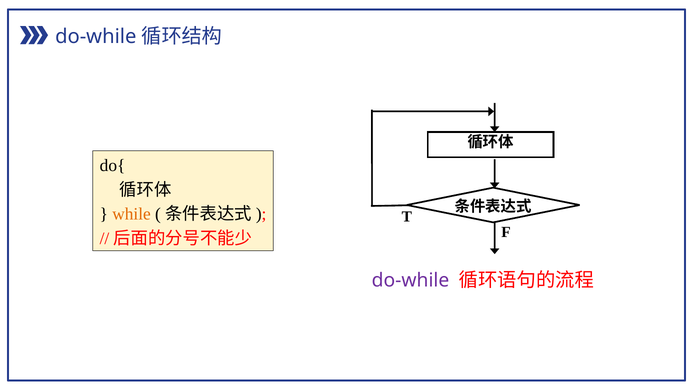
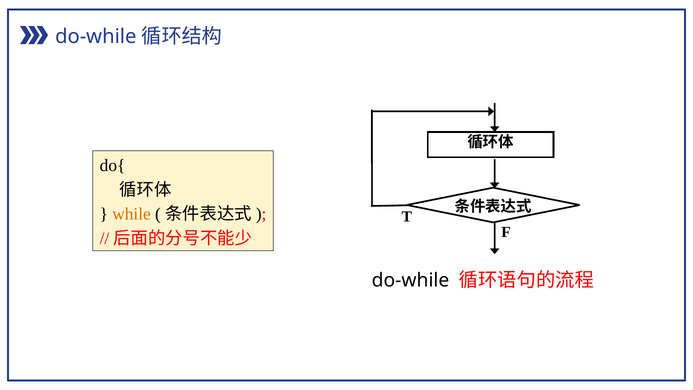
do-while at (411, 280) colour: purple -> black
